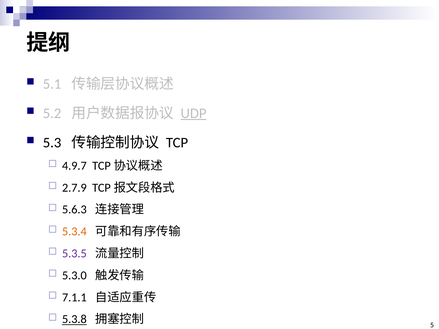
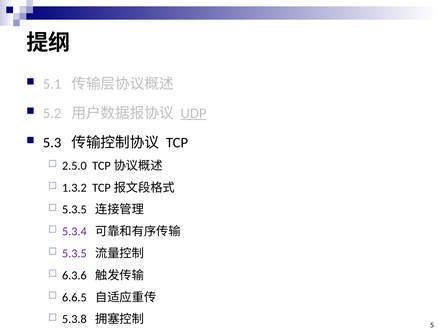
4.9.7: 4.9.7 -> 2.5.0
2.7.9: 2.7.9 -> 1.3.2
5.6.3 at (74, 210): 5.6.3 -> 5.3.5
5.3.4 colour: orange -> purple
5.3.0: 5.3.0 -> 6.3.6
7.1.1: 7.1.1 -> 6.6.5
5.3.8 underline: present -> none
